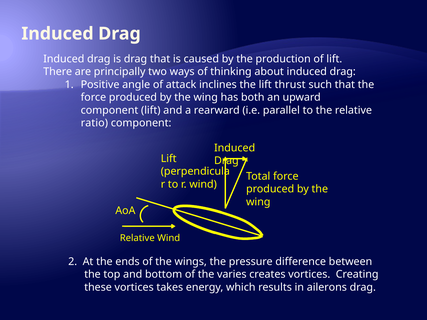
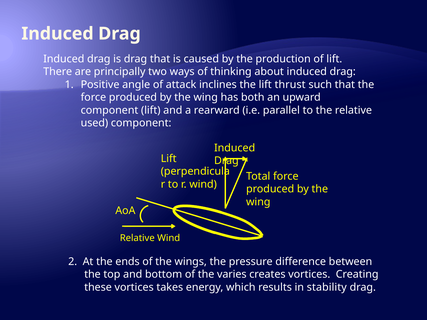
ratio: ratio -> used
ailerons: ailerons -> stability
